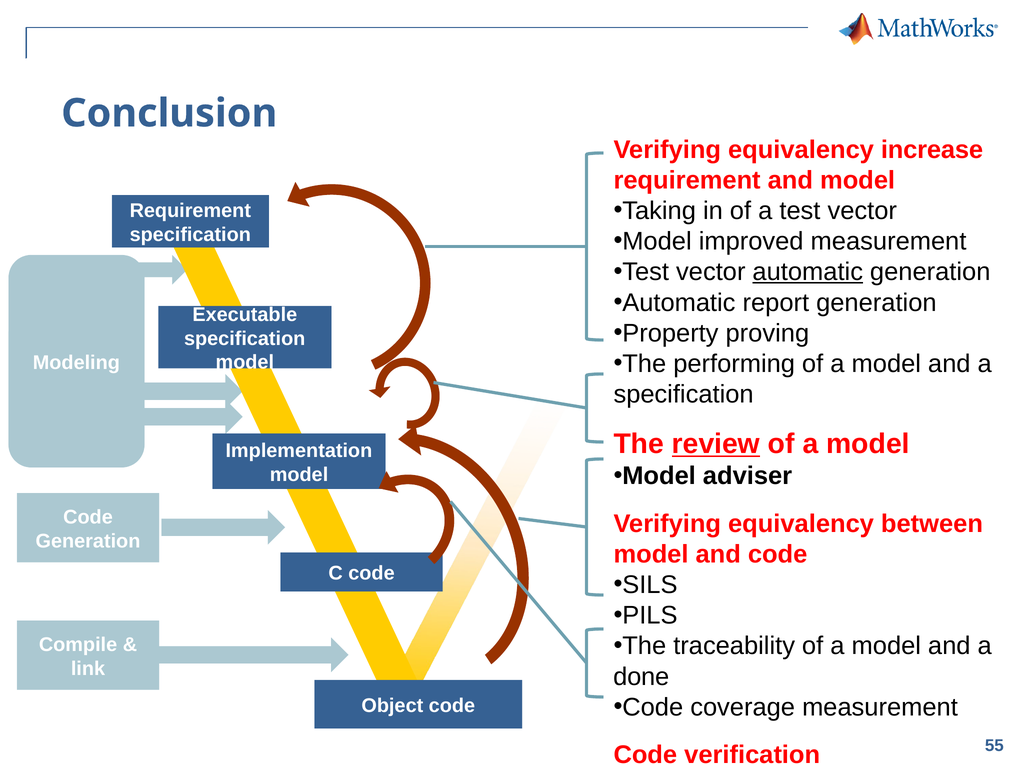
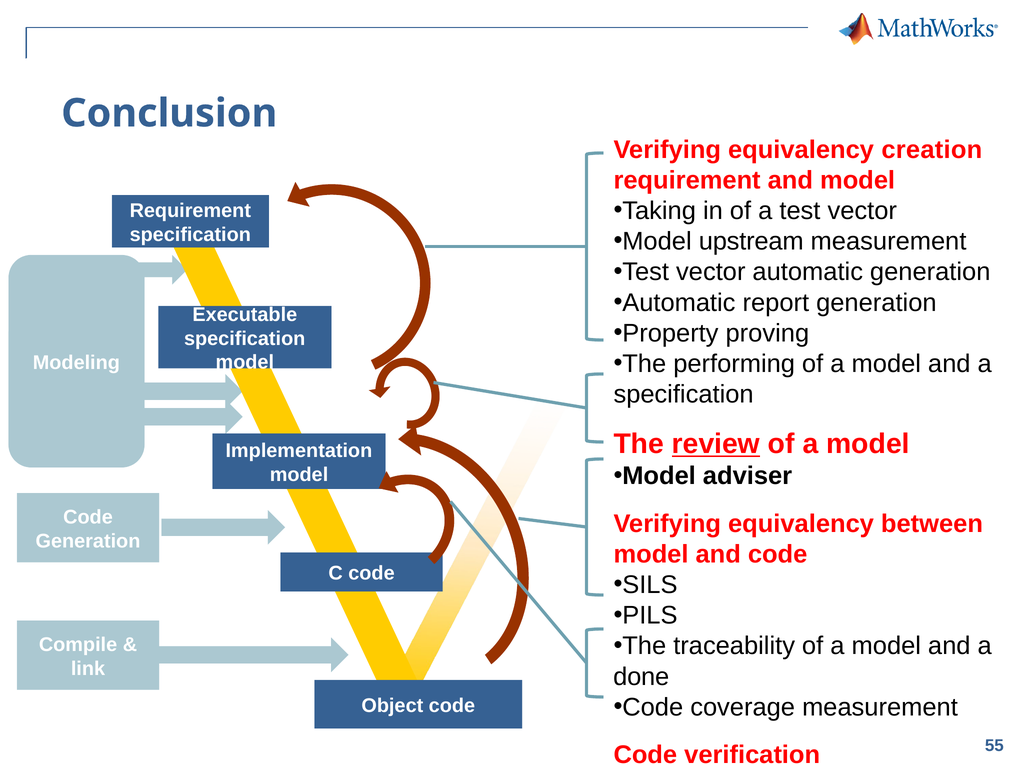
increase: increase -> creation
improved: improved -> upstream
automatic at (808, 272) underline: present -> none
